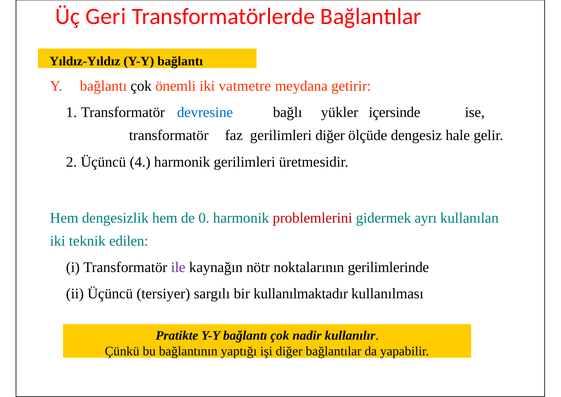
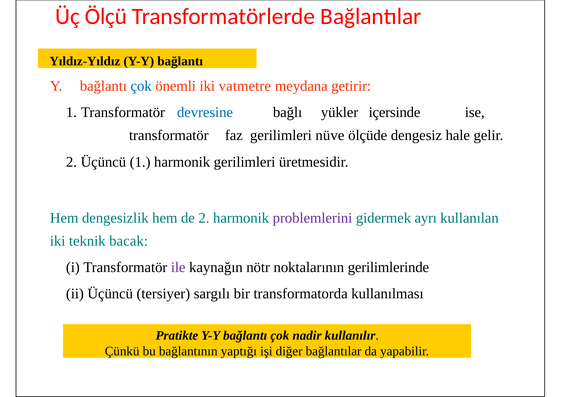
Geri: Geri -> Ölçü
çok at (141, 86) colour: black -> blue
gerilimleri diğer: diğer -> nüve
Üçüncü 4: 4 -> 1
de 0: 0 -> 2
problemlerini colour: red -> purple
edilen: edilen -> bacak
kullanılmaktadır: kullanılmaktadır -> transformatorda
